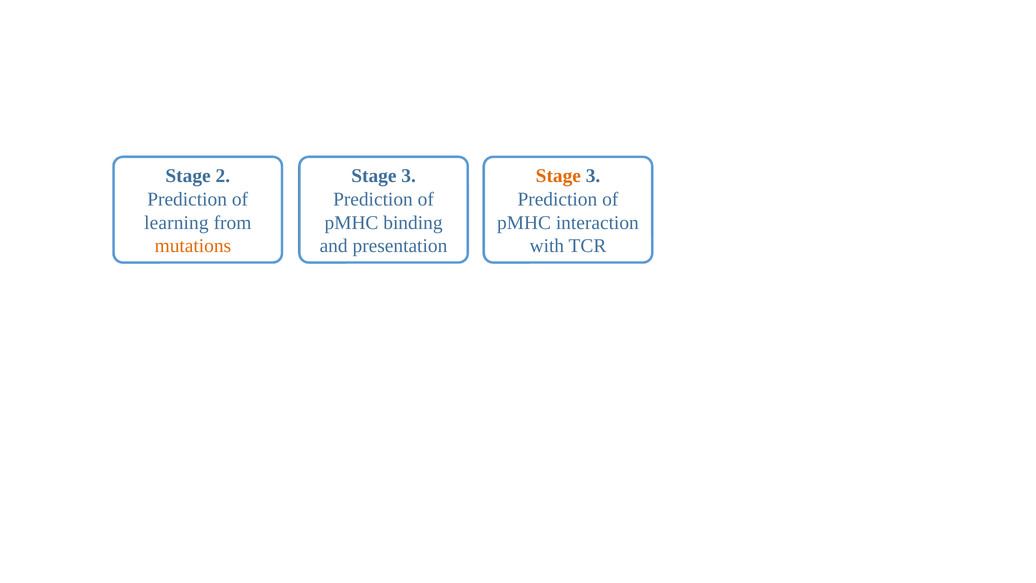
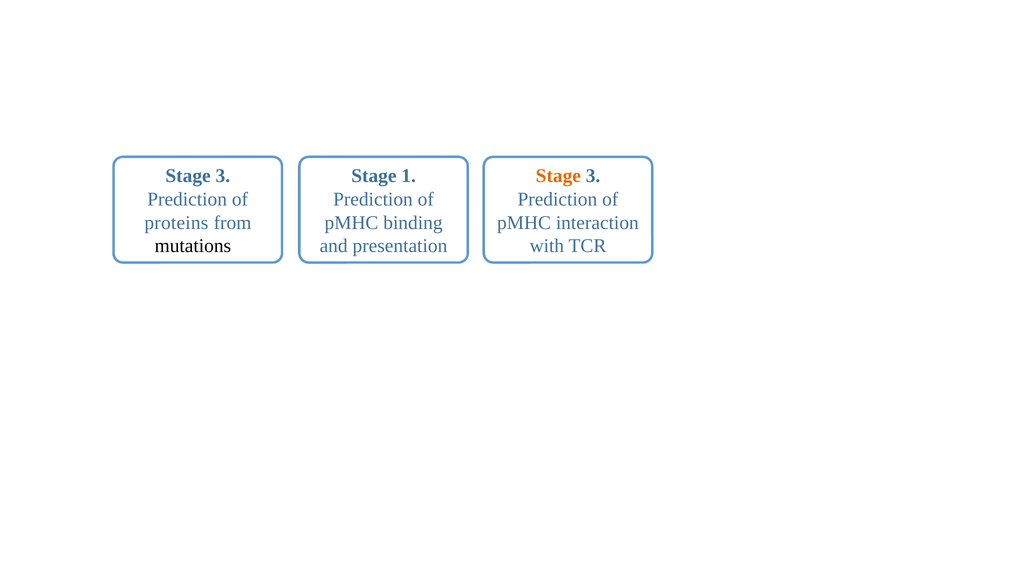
2 at (223, 176): 2 -> 3
3 at (409, 176): 3 -> 1
learning: learning -> proteins
mutations colour: orange -> black
